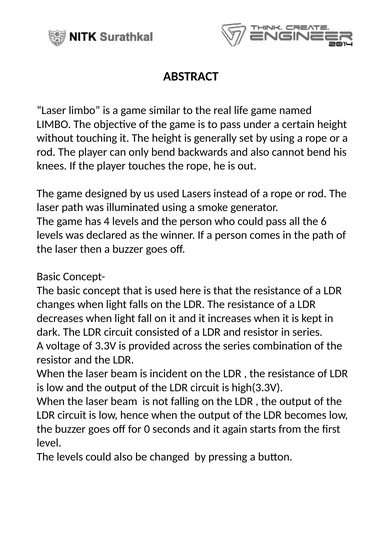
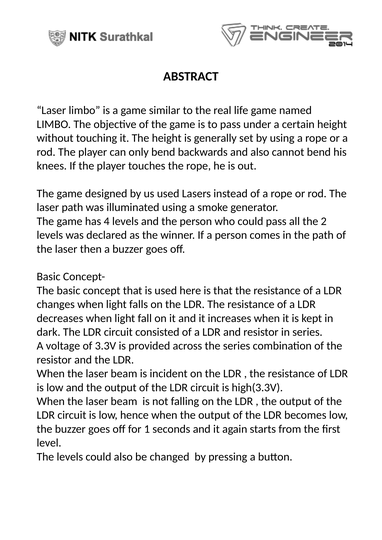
6: 6 -> 2
0: 0 -> 1
